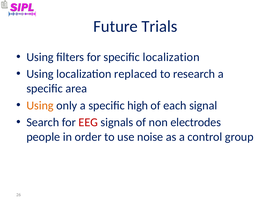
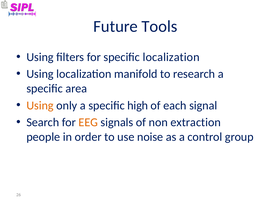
Trials: Trials -> Tools
replaced: replaced -> manifold
EEG colour: red -> orange
electrodes: electrodes -> extraction
